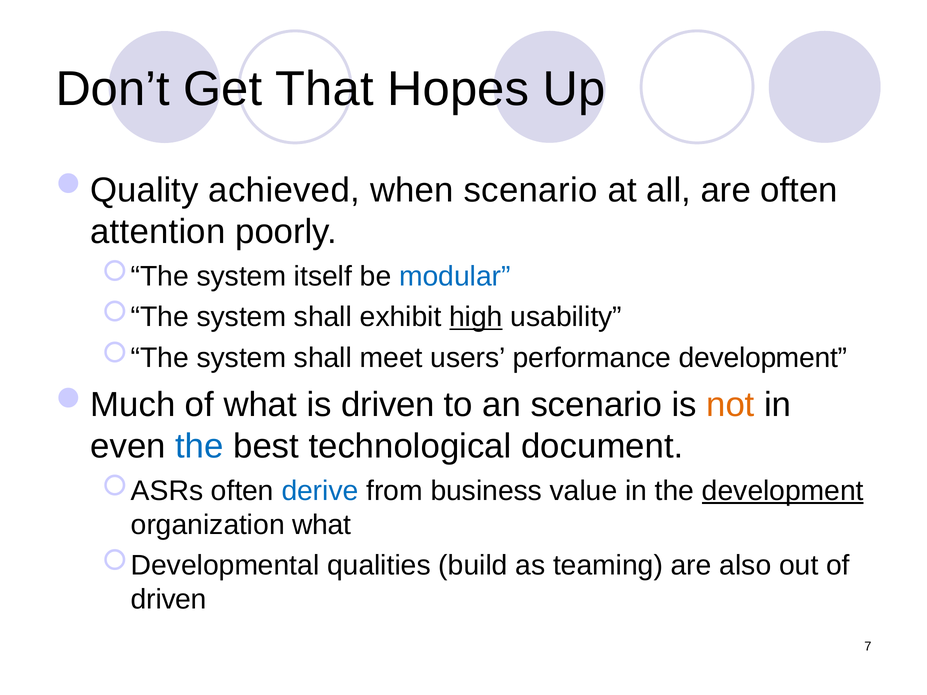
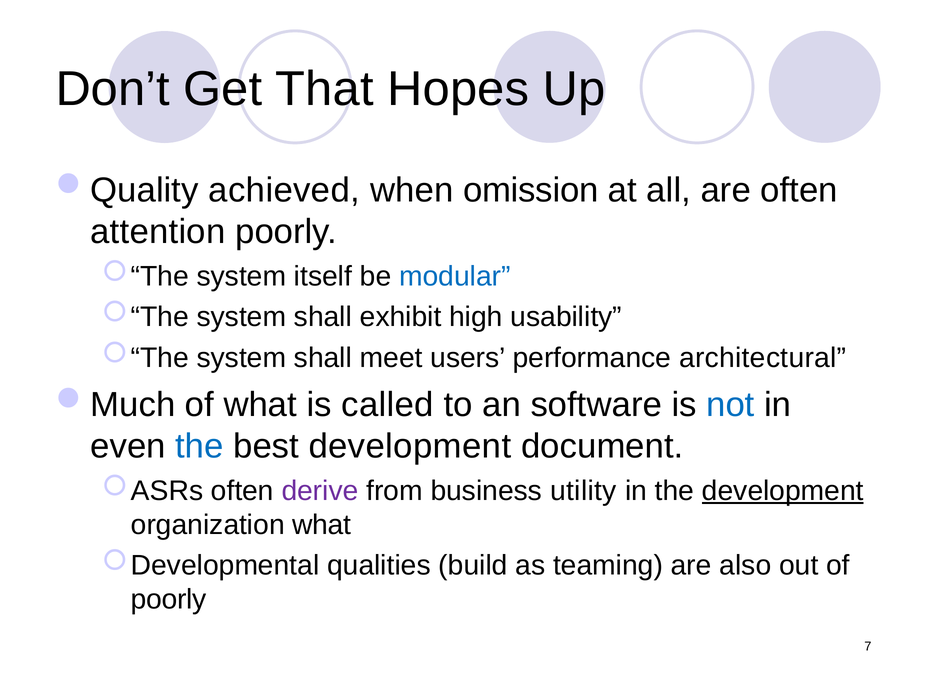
when scenario: scenario -> omission
high underline: present -> none
performance development: development -> architectural
is driven: driven -> called
an scenario: scenario -> software
not colour: orange -> blue
best technological: technological -> development
derive colour: blue -> purple
value: value -> utility
driven at (169, 600): driven -> poorly
